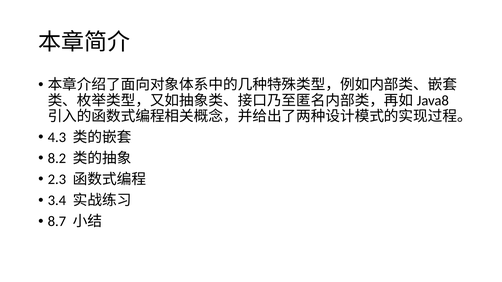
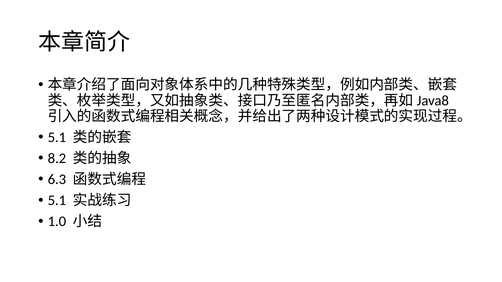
4.3 at (57, 138): 4.3 -> 5.1
2.3: 2.3 -> 6.3
3.4 at (57, 201): 3.4 -> 5.1
8.7: 8.7 -> 1.0
